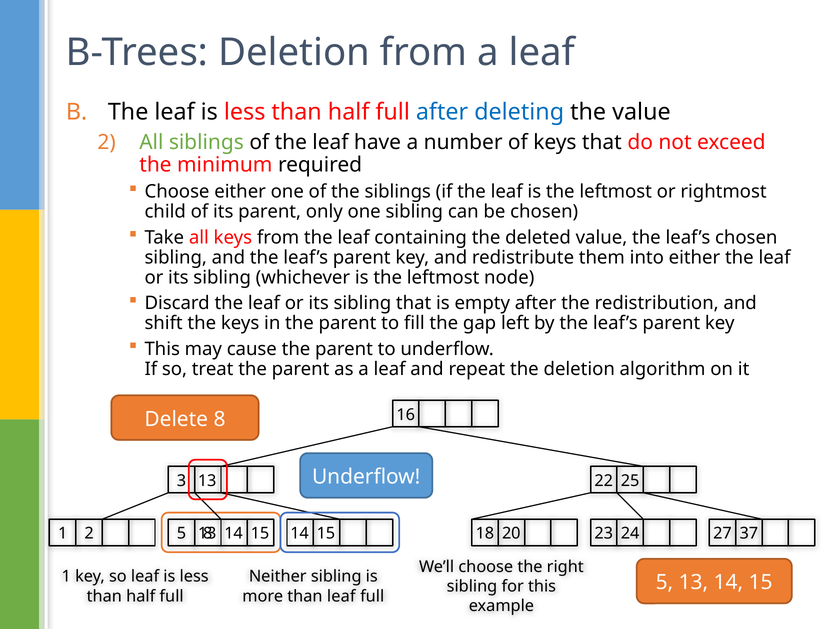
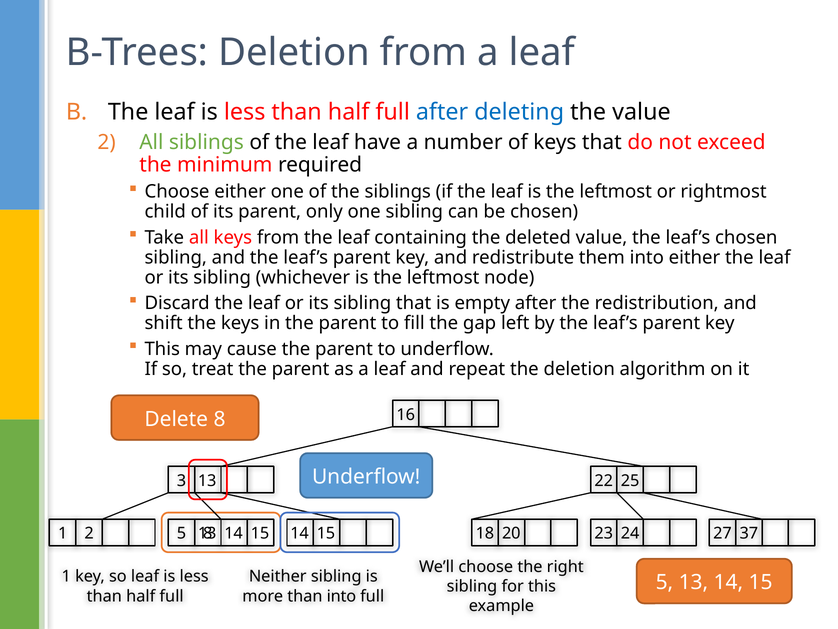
than leaf: leaf -> into
